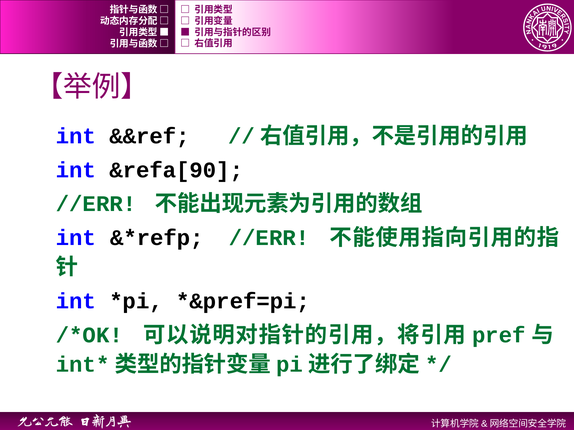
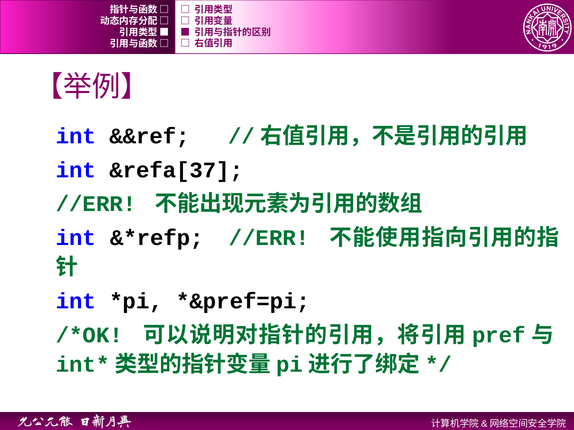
&refa[90: &refa[90 -> &refa[37
